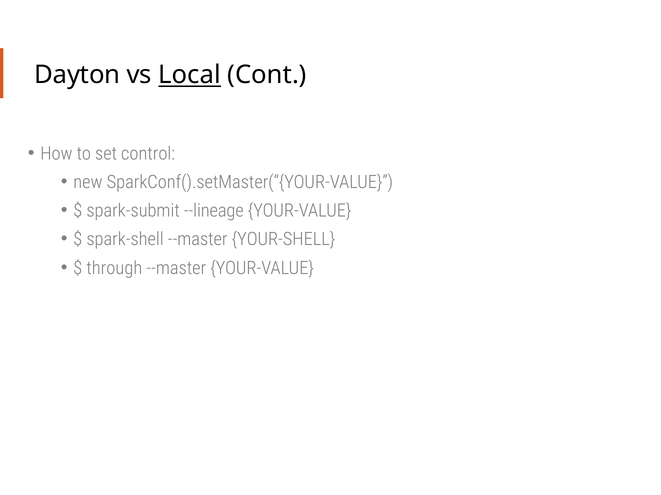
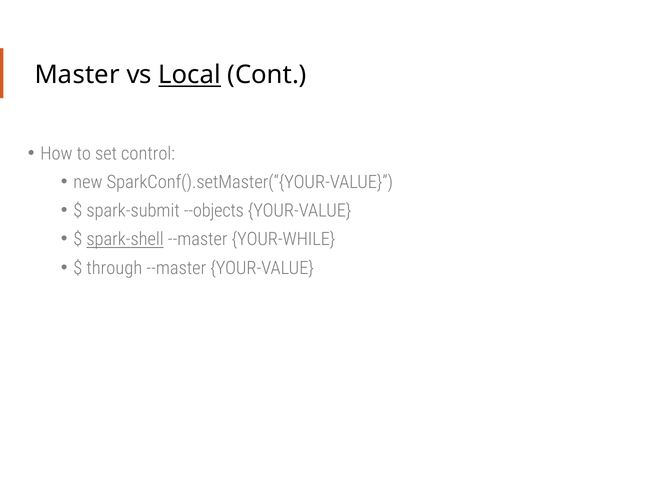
Dayton: Dayton -> Master
--lineage: --lineage -> --objects
spark-shell underline: none -> present
YOUR-SHELL: YOUR-SHELL -> YOUR-WHILE
